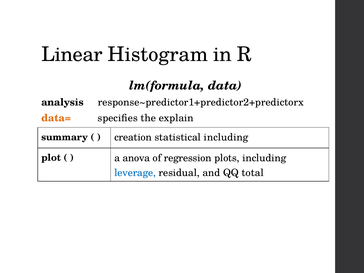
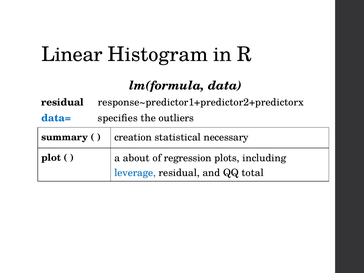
analysis at (62, 102): analysis -> residual
data= colour: orange -> blue
explain: explain -> outliers
statistical including: including -> necessary
anova: anova -> about
